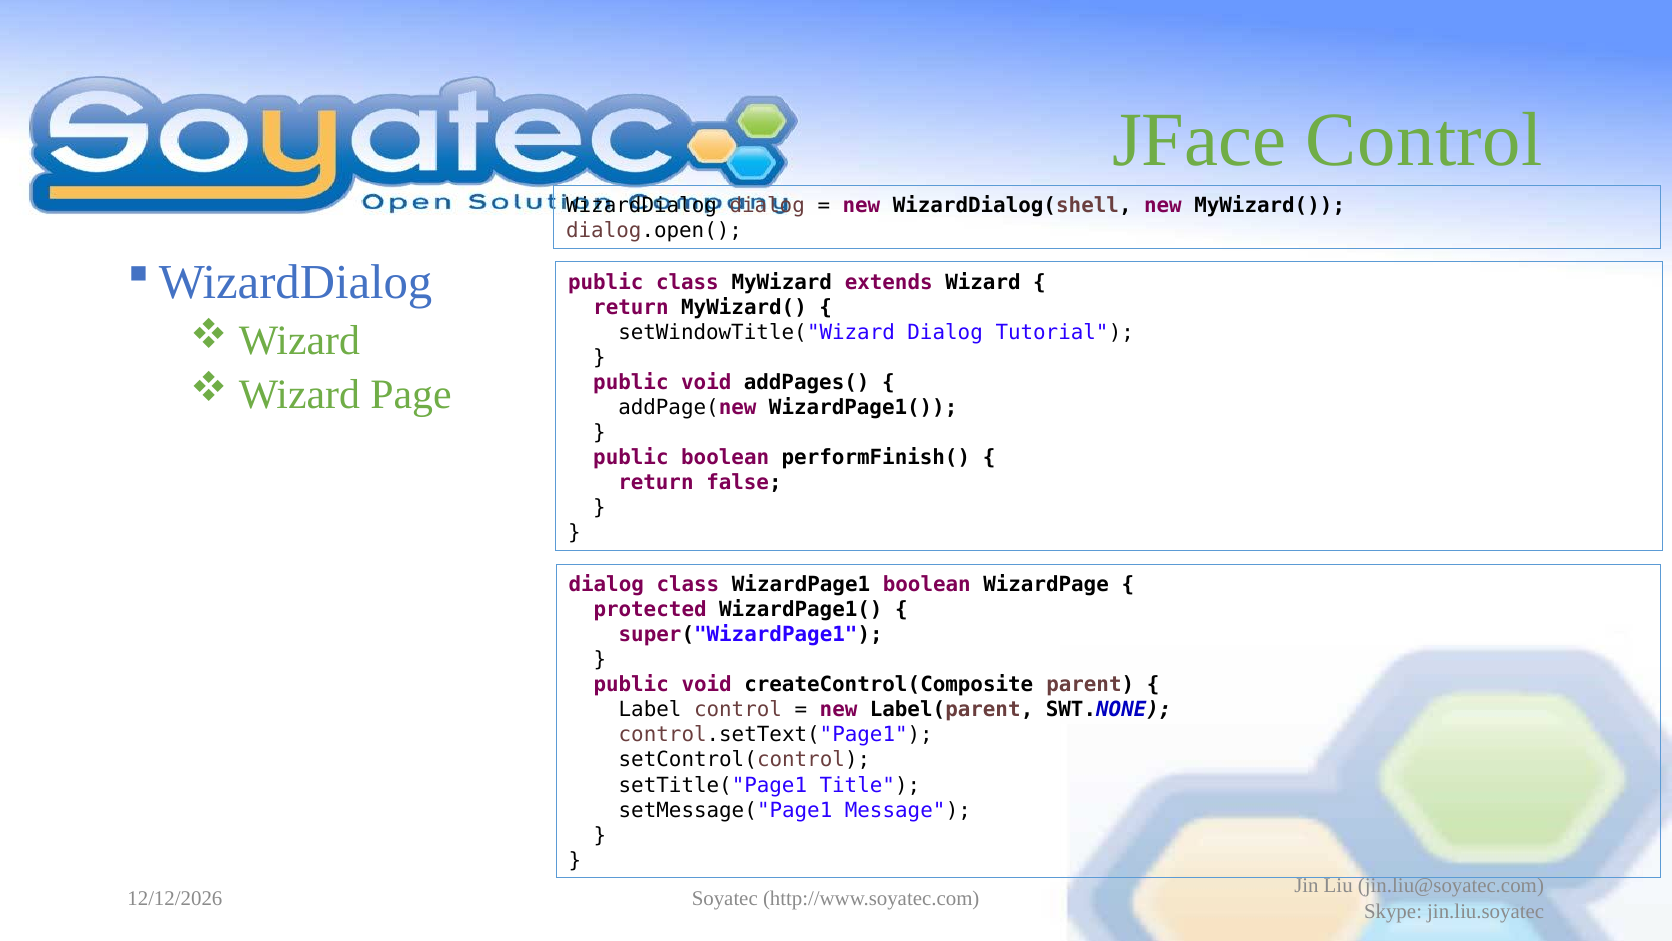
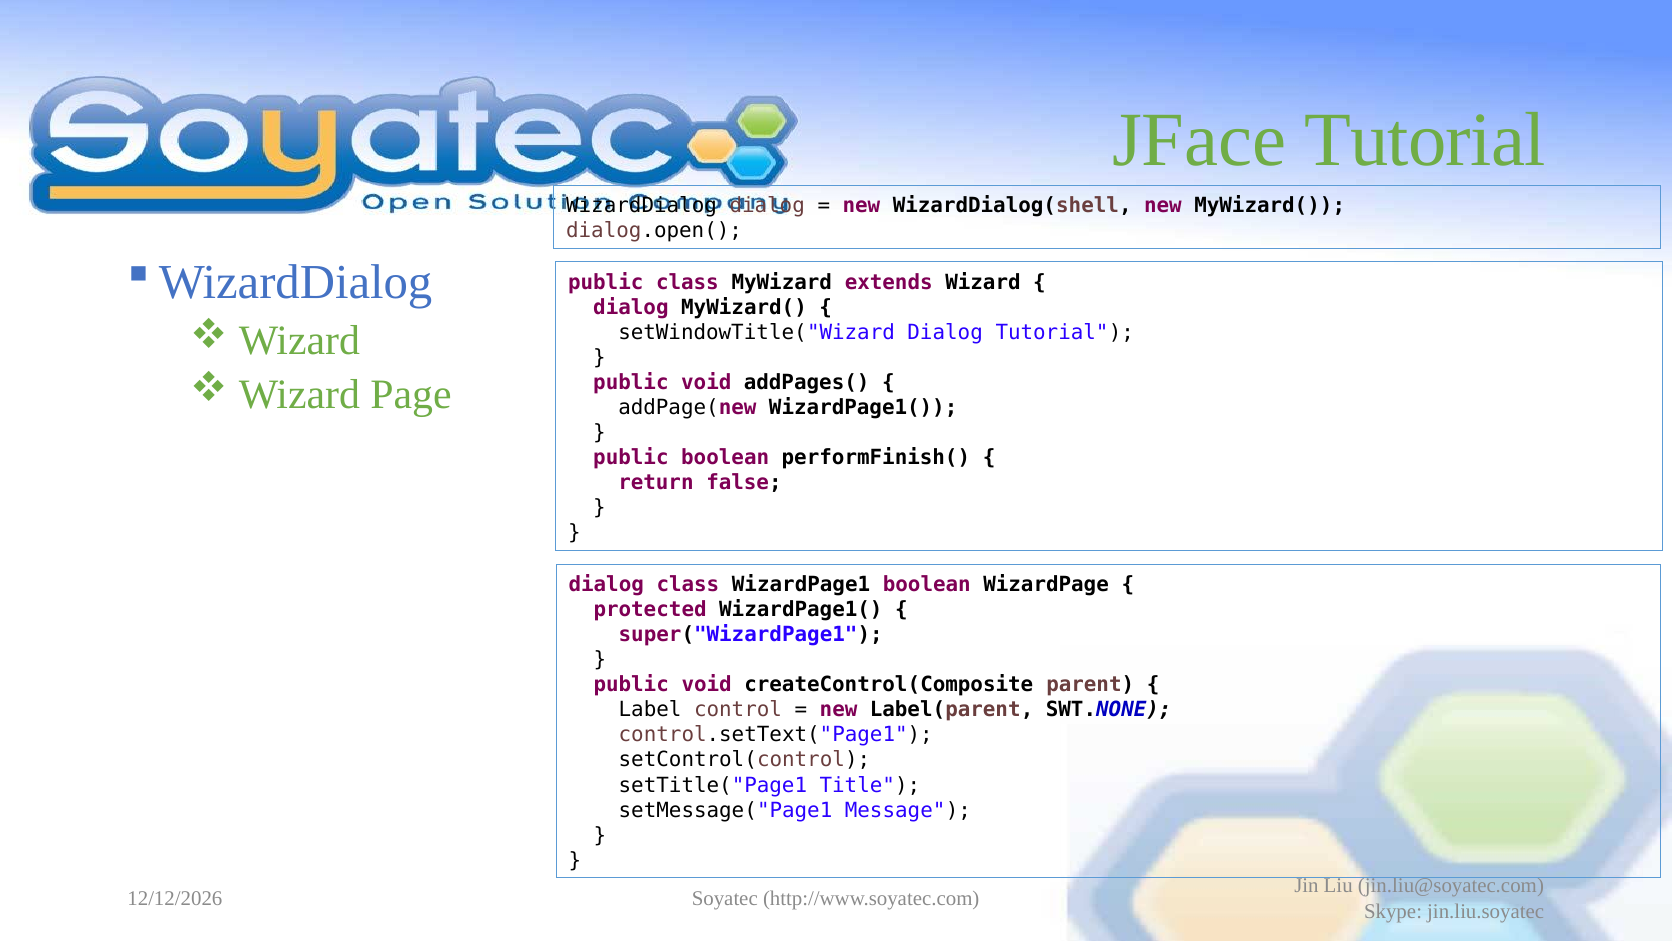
JFace Control: Control -> Tutorial
return at (631, 307): return -> dialog
